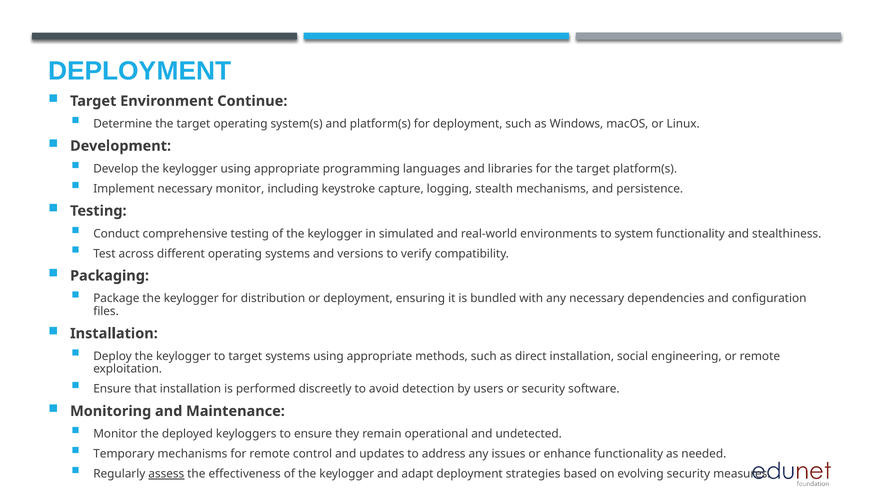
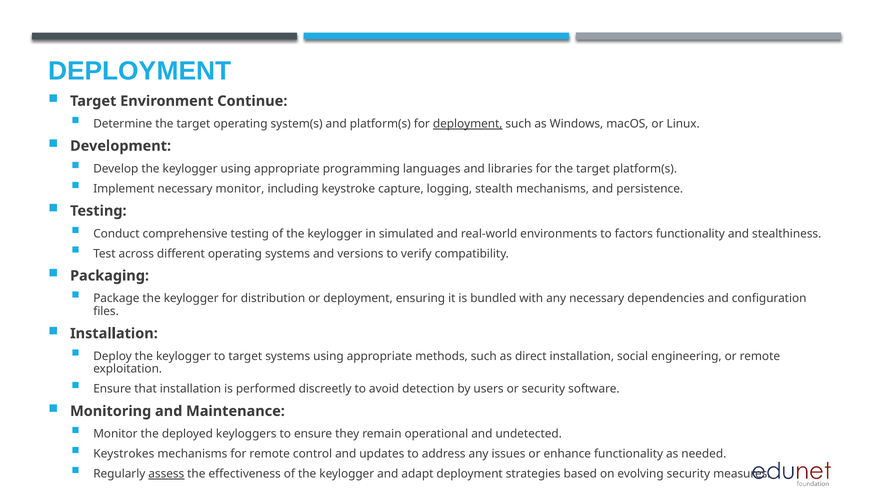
deployment at (468, 124) underline: none -> present
system: system -> factors
Temporary: Temporary -> Keystrokes
